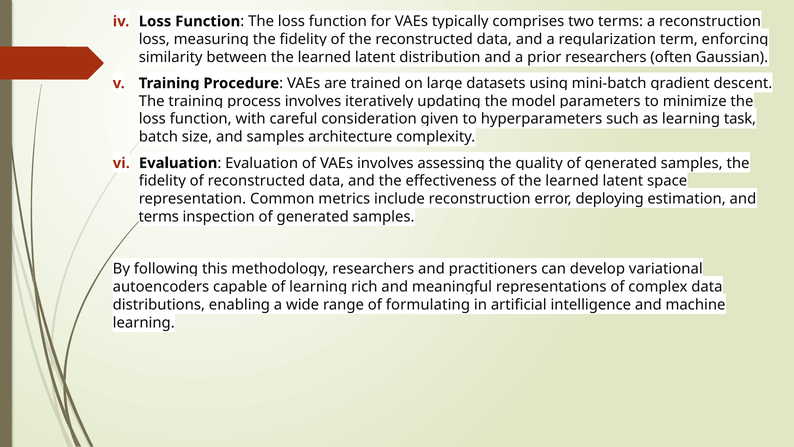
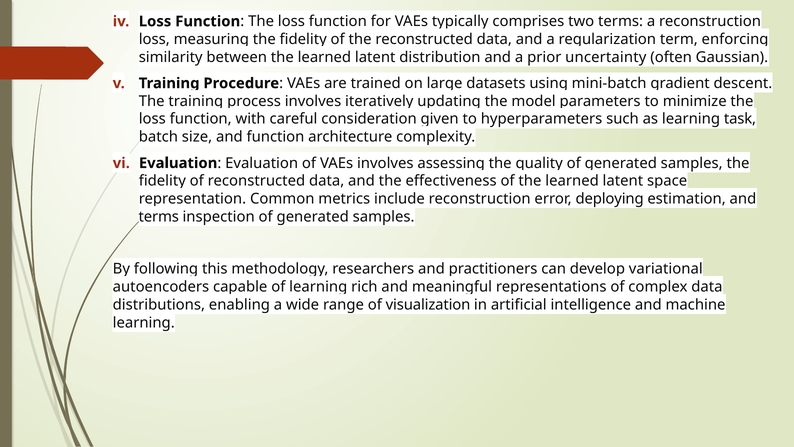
prior researchers: researchers -> uncertainty
and samples: samples -> function
formulating: formulating -> visualization
